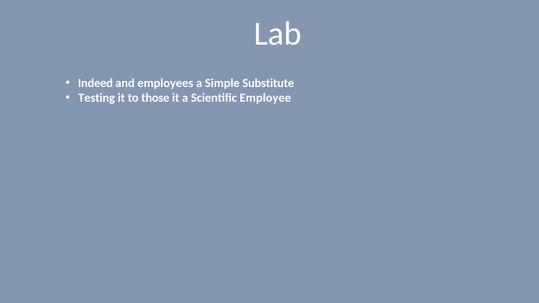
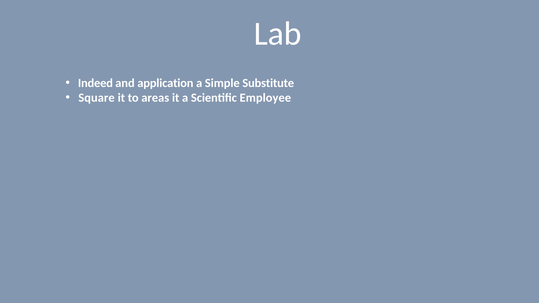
employees: employees -> application
Testing: Testing -> Square
those: those -> areas
